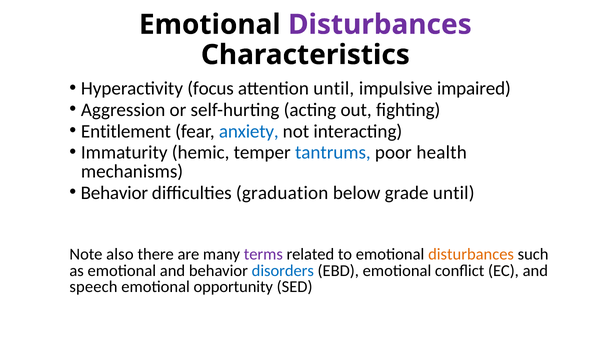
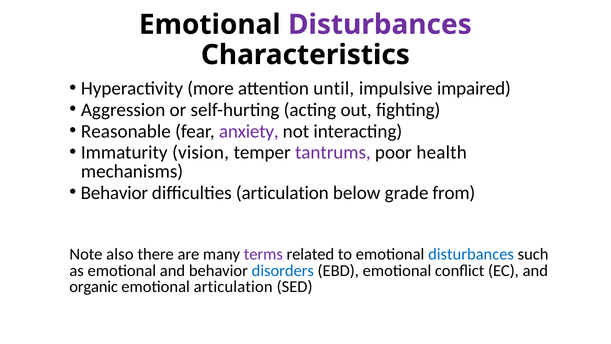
focus: focus -> more
Entitlement: Entitlement -> Reasonable
anxiety colour: blue -> purple
hemic: hemic -> vision
tantrums colour: blue -> purple
difficulties graduation: graduation -> articulation
grade until: until -> from
disturbances at (471, 254) colour: orange -> blue
speech: speech -> organic
emotional opportunity: opportunity -> articulation
